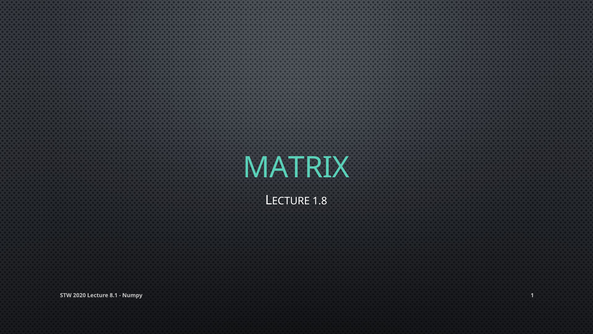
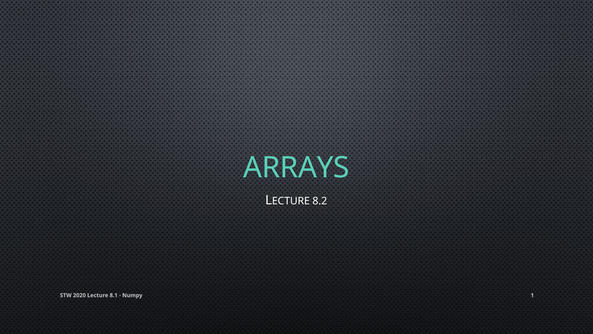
MATRIX: MATRIX -> ARRAYS
1.8: 1.8 -> 8.2
